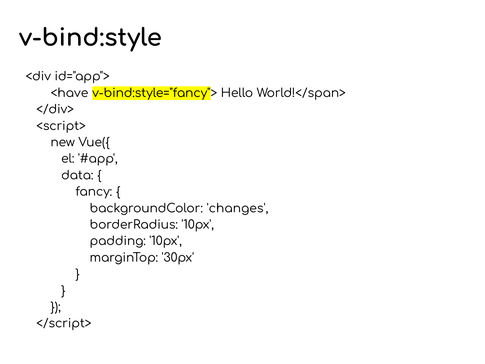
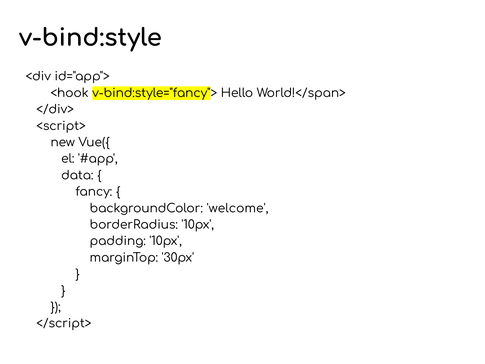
<have: <have -> <hook
changes: changes -> welcome
